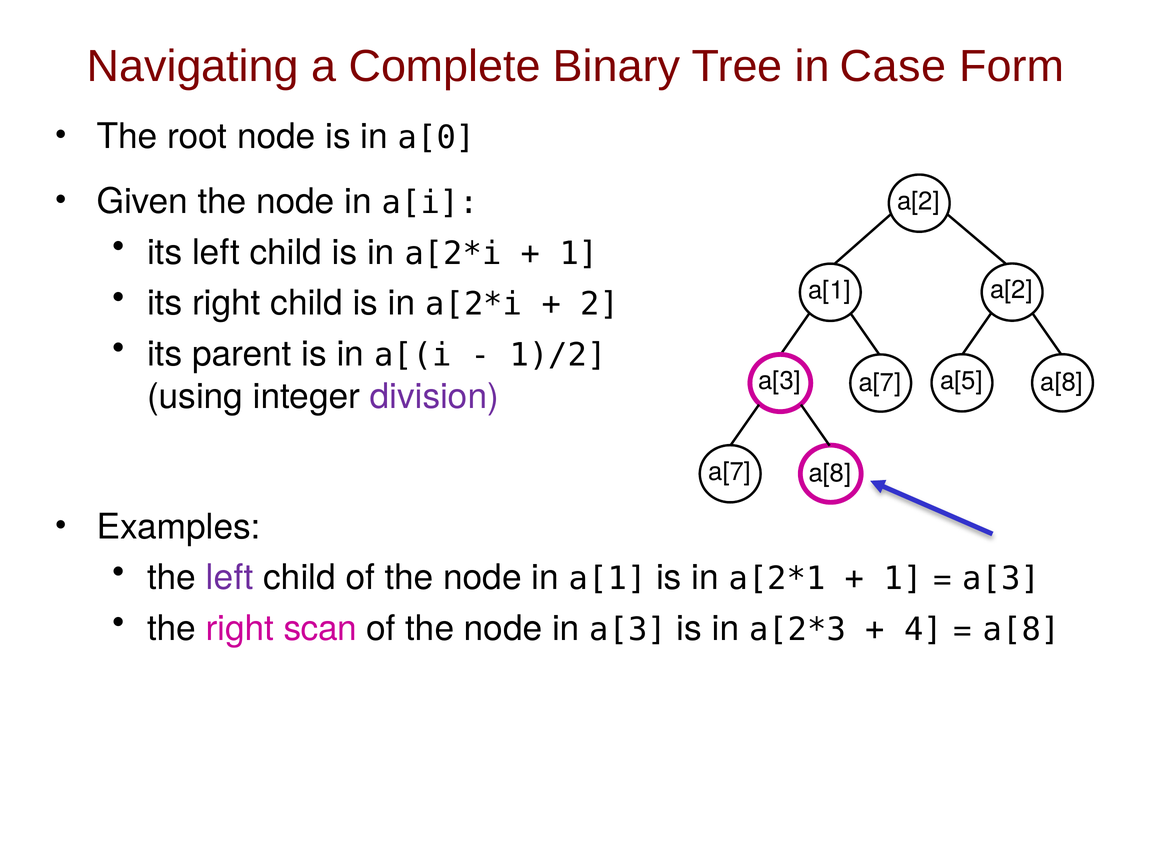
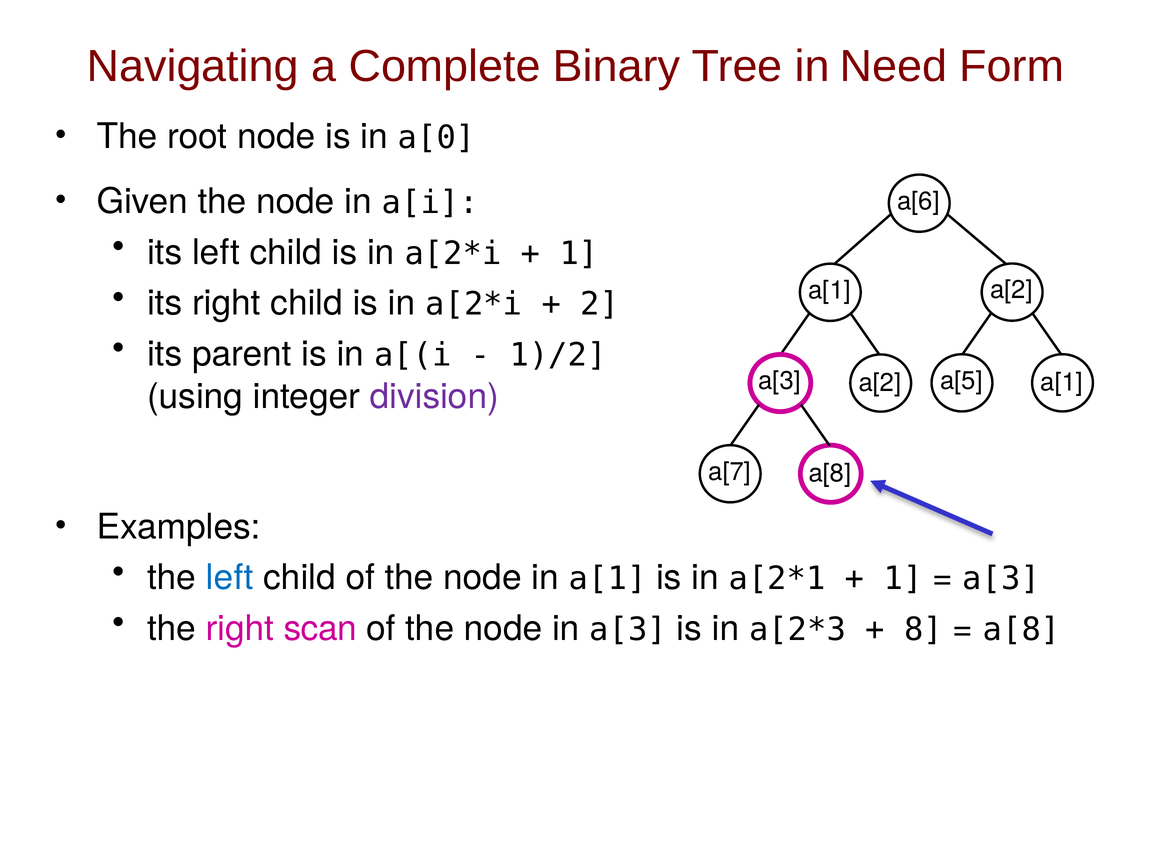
Case: Case -> Need
a[2 at (918, 201): a[2 -> a[6
a[8 at (1062, 383): a[8 -> a[1
a[7 at (880, 383): a[7 -> a[2
left at (230, 578) colour: purple -> blue
4: 4 -> 8
